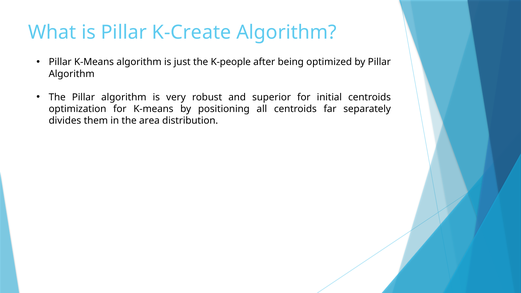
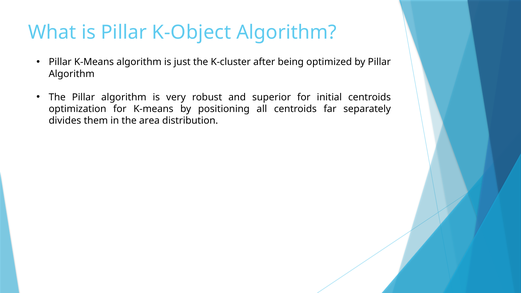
K-Create: K-Create -> K-Object
K-people: K-people -> K-cluster
